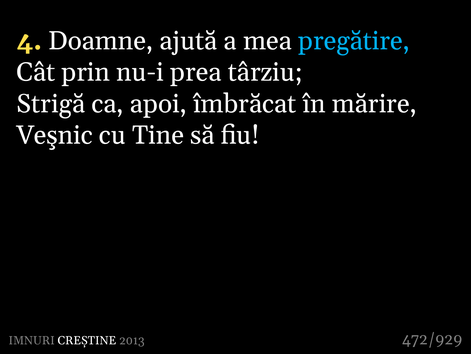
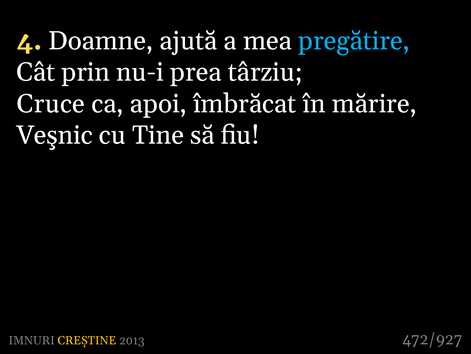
Strigă: Strigă -> Cruce
CREȘTINE colour: white -> yellow
472/929: 472/929 -> 472/927
